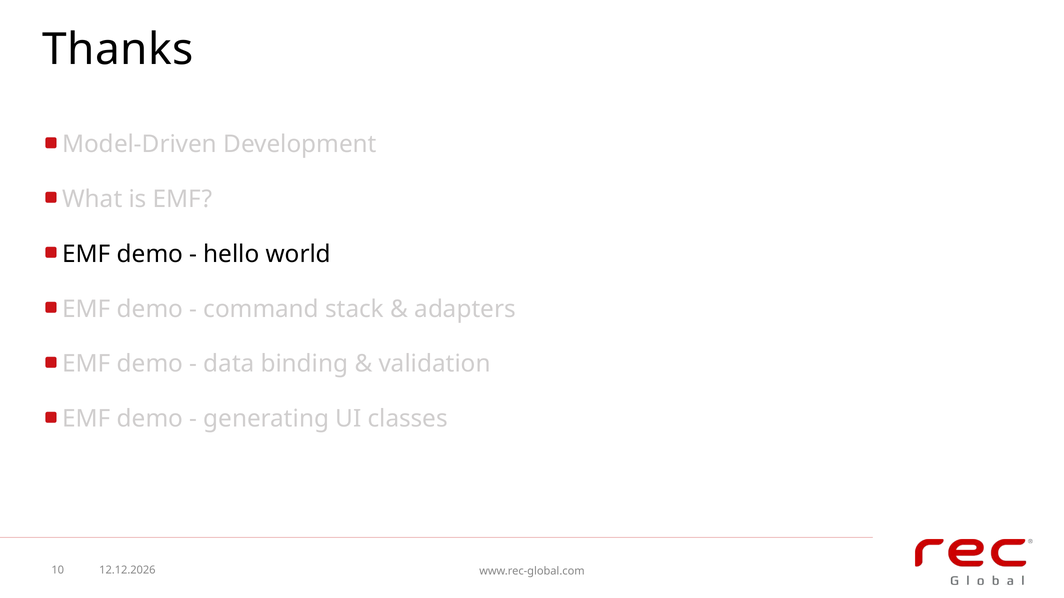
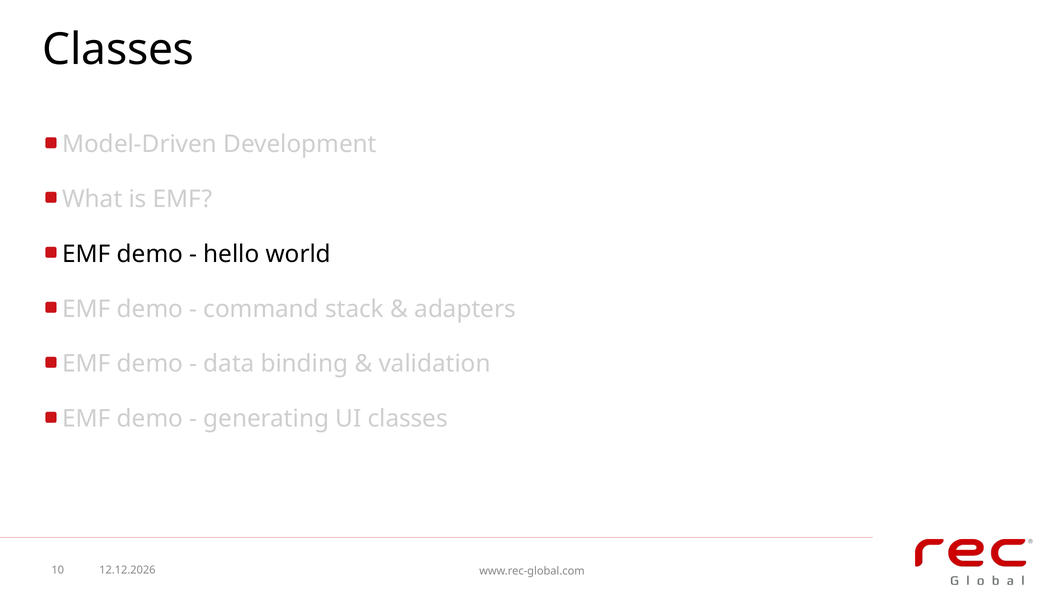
Thanks at (118, 50): Thanks -> Classes
